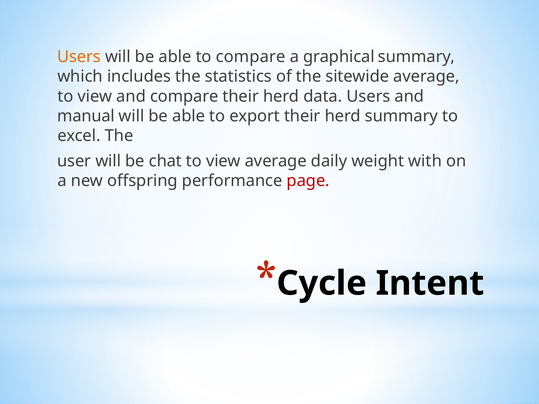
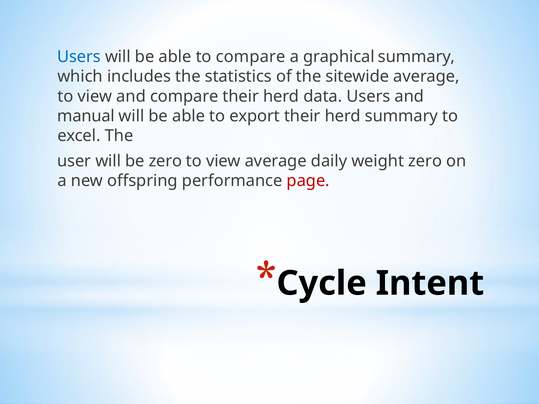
Users at (79, 57) colour: orange -> blue
be chat: chat -> zero
weight with: with -> zero
